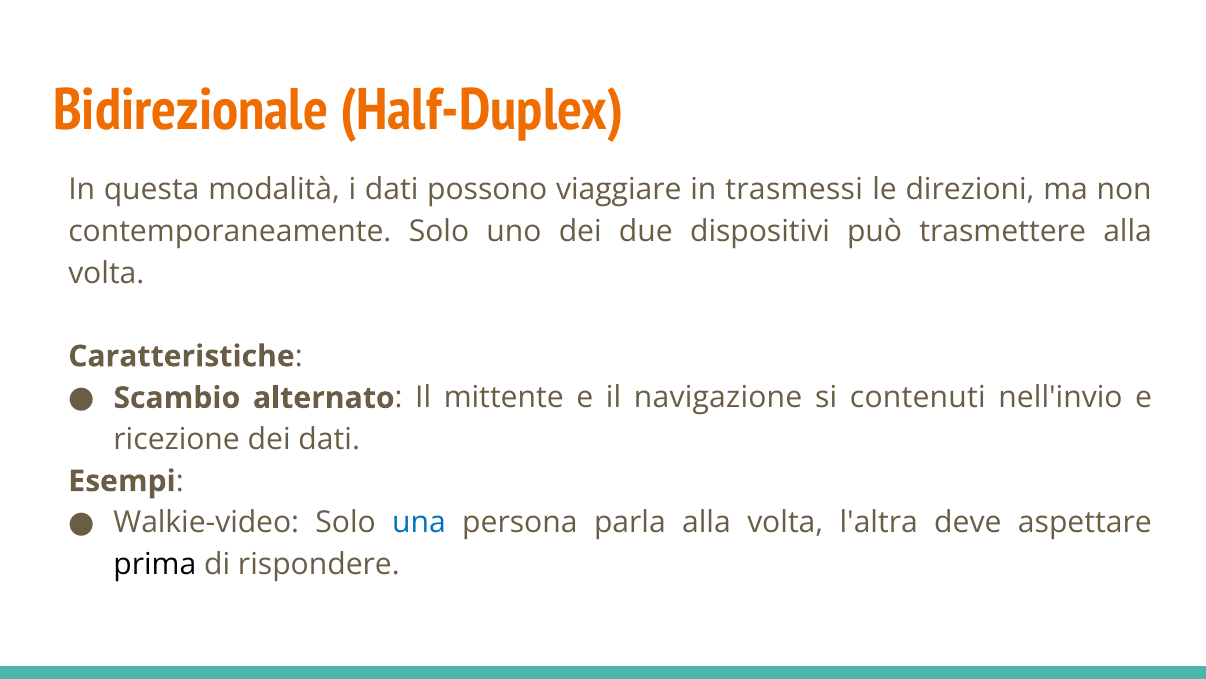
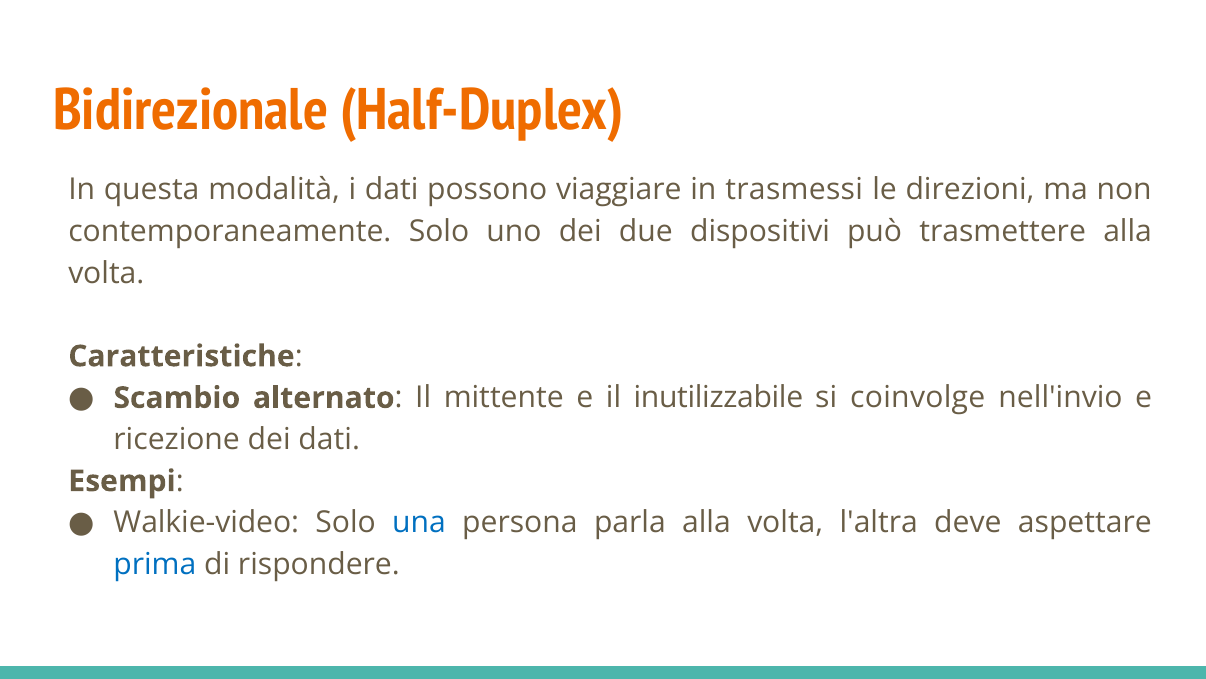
navigazione: navigazione -> inutilizzabile
contenuti: contenuti -> coinvolge
prima colour: black -> blue
